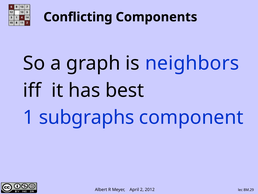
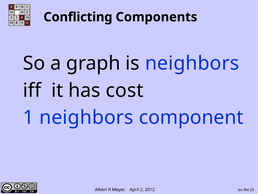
best: best -> cost
1 subgraphs: subgraphs -> neighbors
